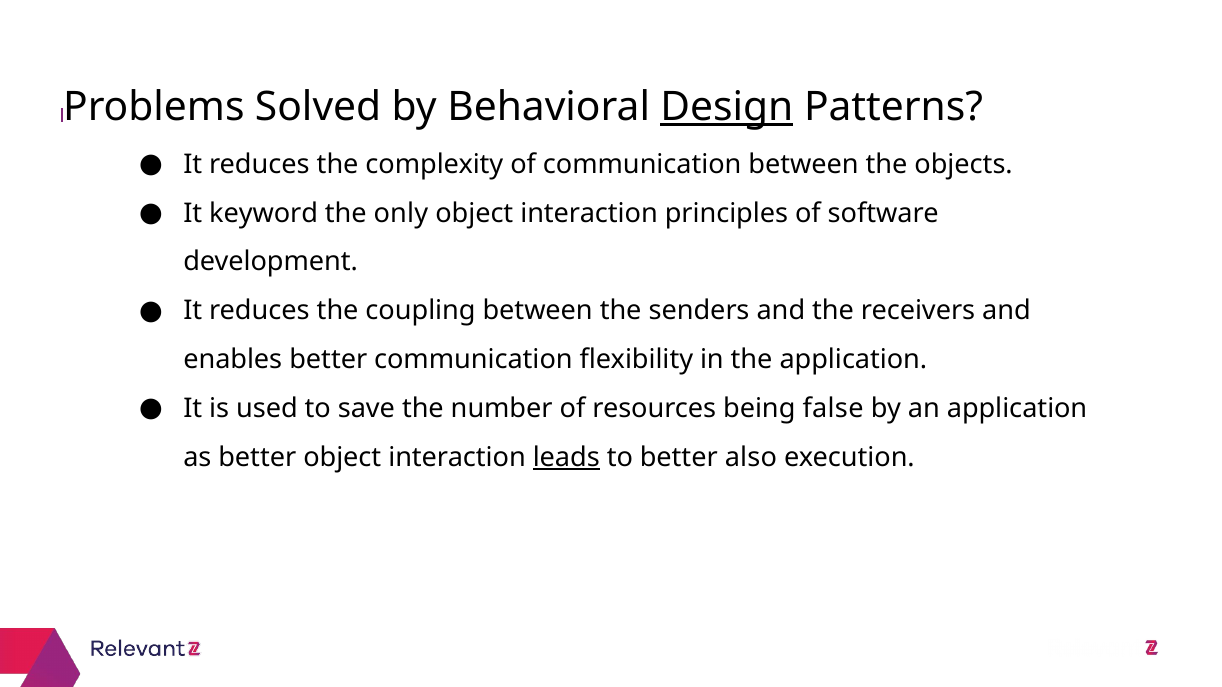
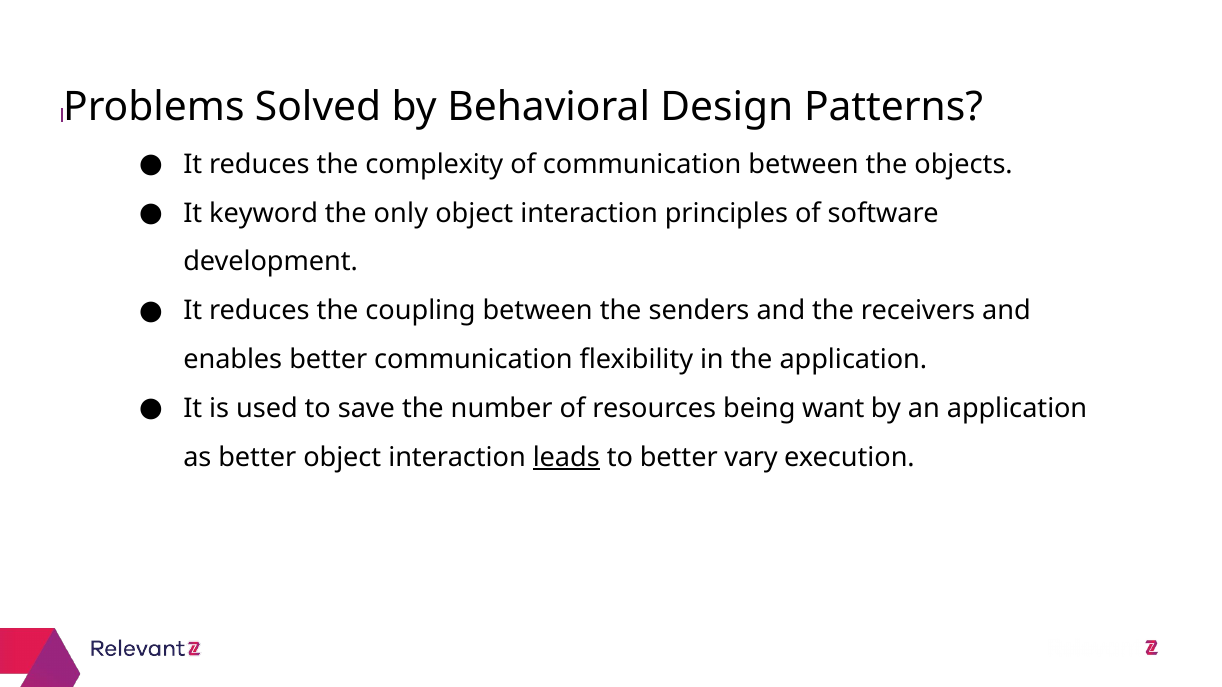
Design underline: present -> none
false: false -> want
also: also -> vary
